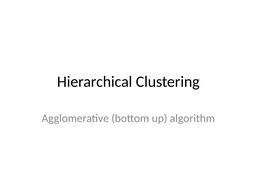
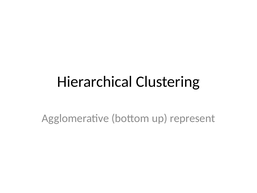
algorithm: algorithm -> represent
